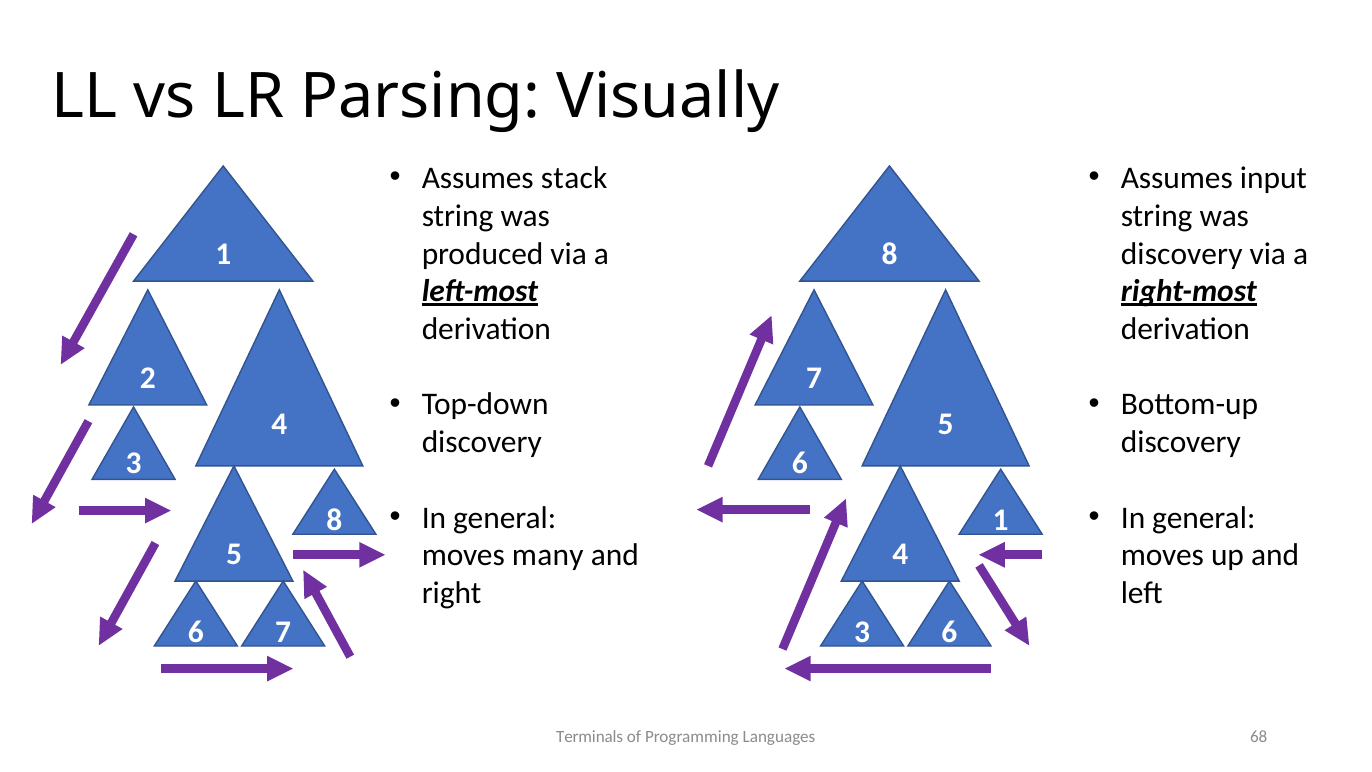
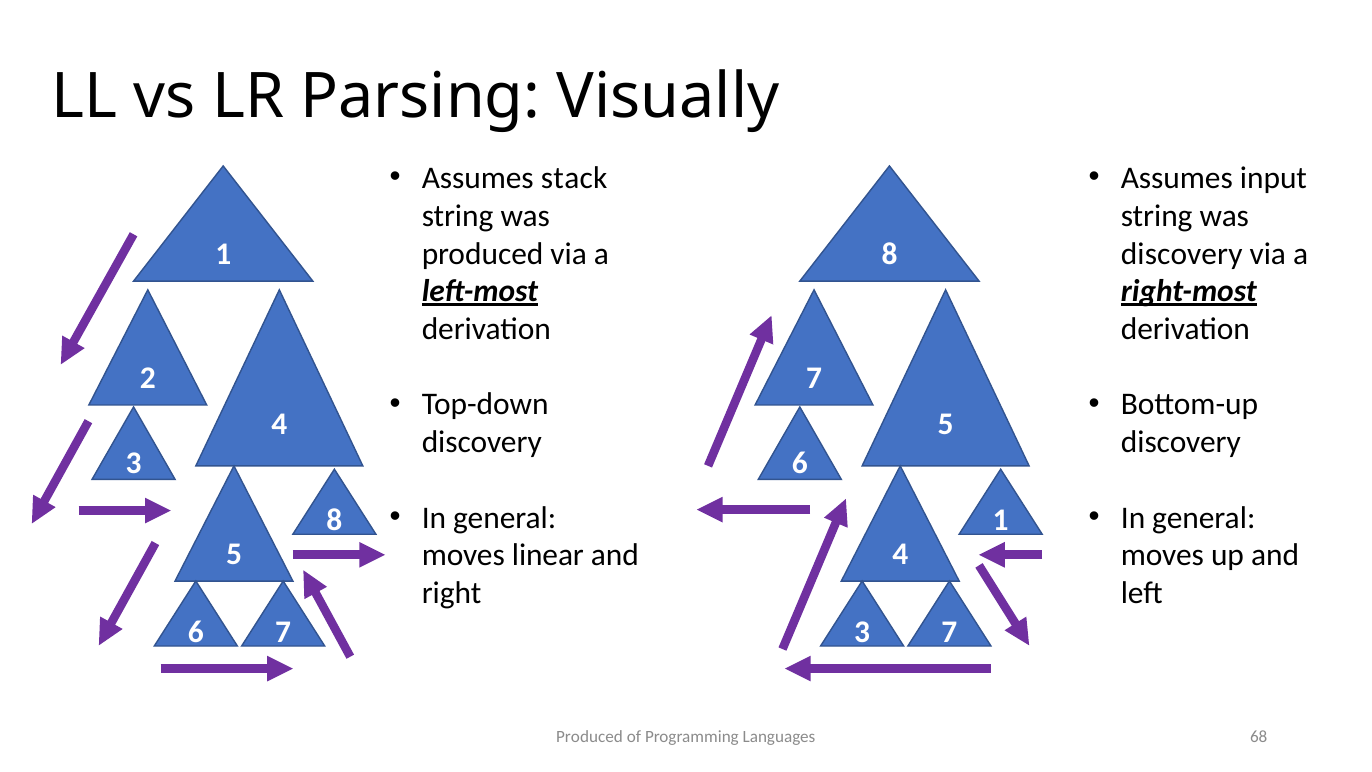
many: many -> linear
3 6: 6 -> 7
Terminals at (590, 737): Terminals -> Produced
